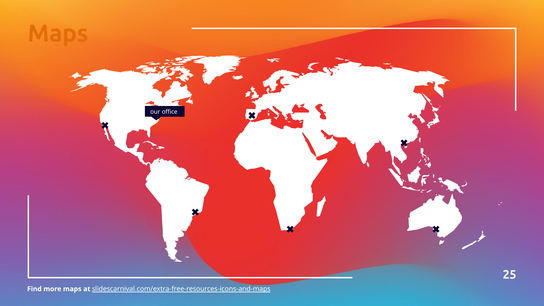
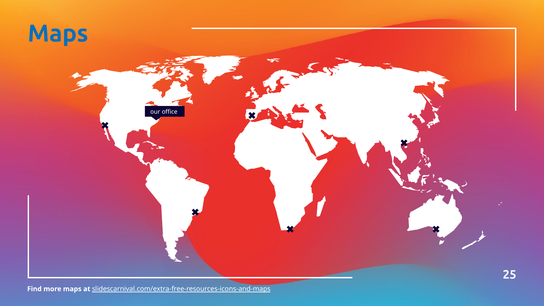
Maps at (58, 34) colour: orange -> blue
